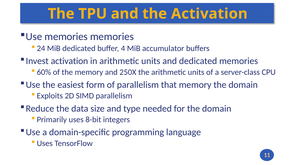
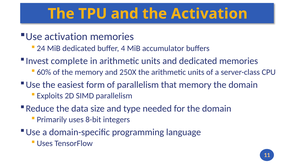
Use memories: memories -> activation
Invest activation: activation -> complete
